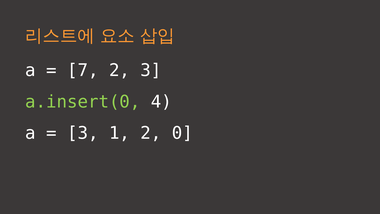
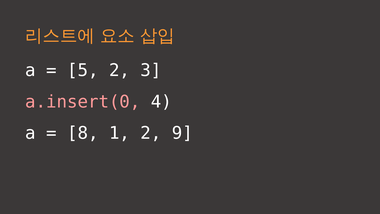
7: 7 -> 5
a.insert(0 colour: light green -> pink
3 at (83, 133): 3 -> 8
0: 0 -> 9
